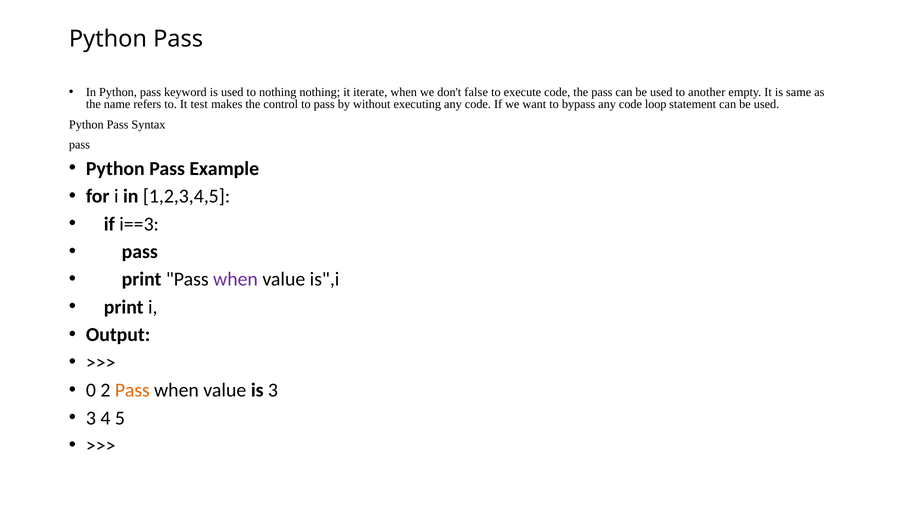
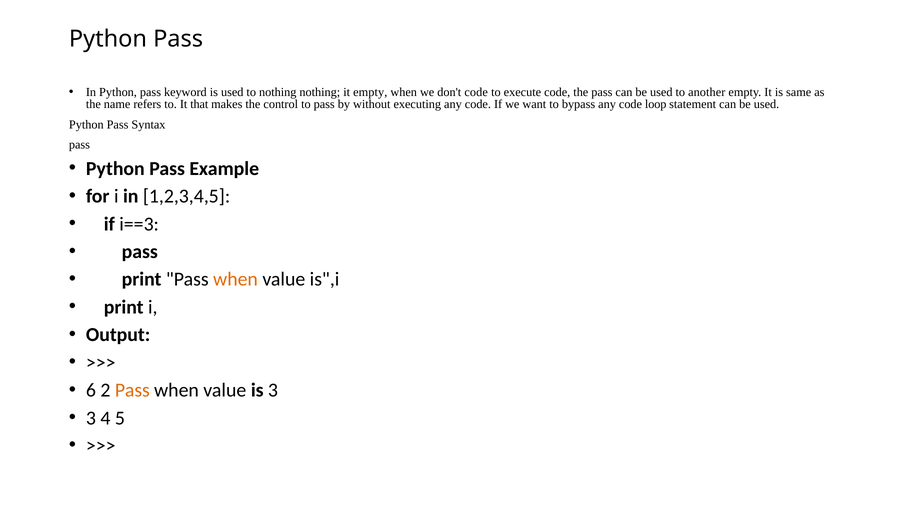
it iterate: iterate -> empty
don't false: false -> code
test: test -> that
when at (236, 279) colour: purple -> orange
0: 0 -> 6
